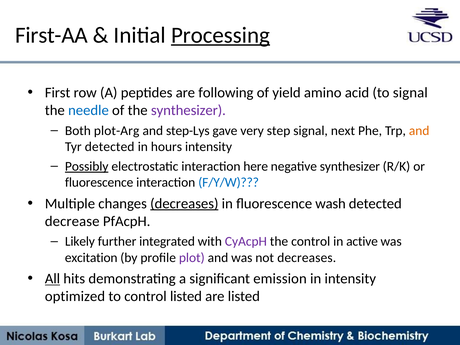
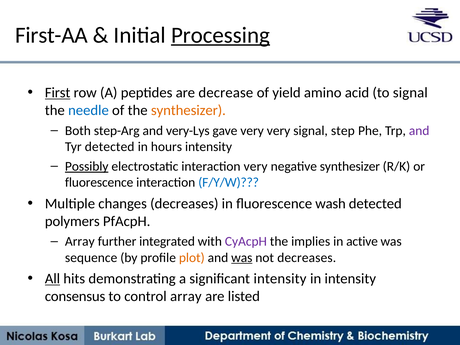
First underline: none -> present
following: following -> decrease
synthesizer at (188, 110) colour: purple -> orange
plot-Arg: plot-Arg -> step-Arg
step-Lys: step-Lys -> very-Lys
very step: step -> very
next: next -> step
and at (419, 131) colour: orange -> purple
interaction here: here -> very
decreases at (184, 204) underline: present -> none
decrease: decrease -> polymers
Likely at (80, 242): Likely -> Array
the control: control -> implies
excitation: excitation -> sequence
plot colour: purple -> orange
was at (242, 258) underline: none -> present
significant emission: emission -> intensity
optimized: optimized -> consensus
control listed: listed -> array
